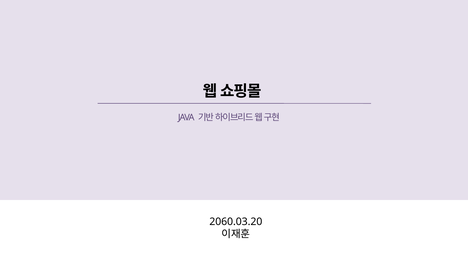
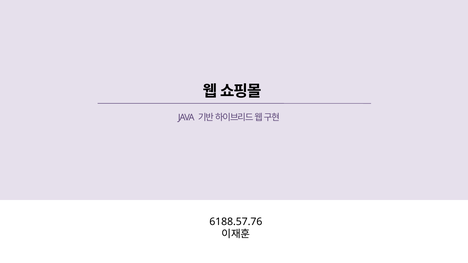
2060.03.20: 2060.03.20 -> 6188.57.76
